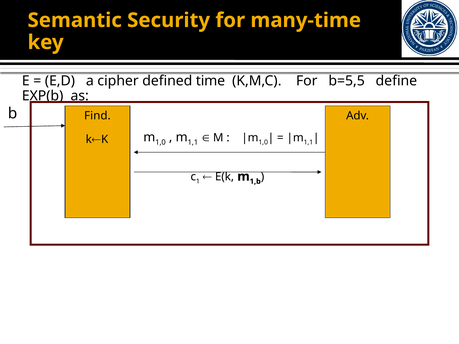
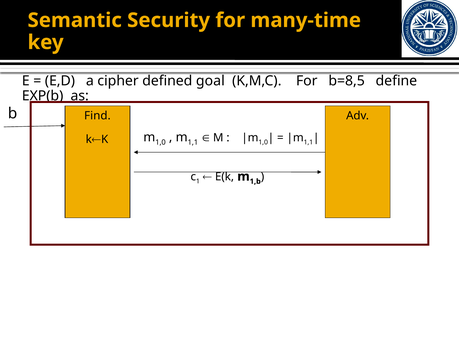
time: time -> goal
b=5,5: b=5,5 -> b=8,5
